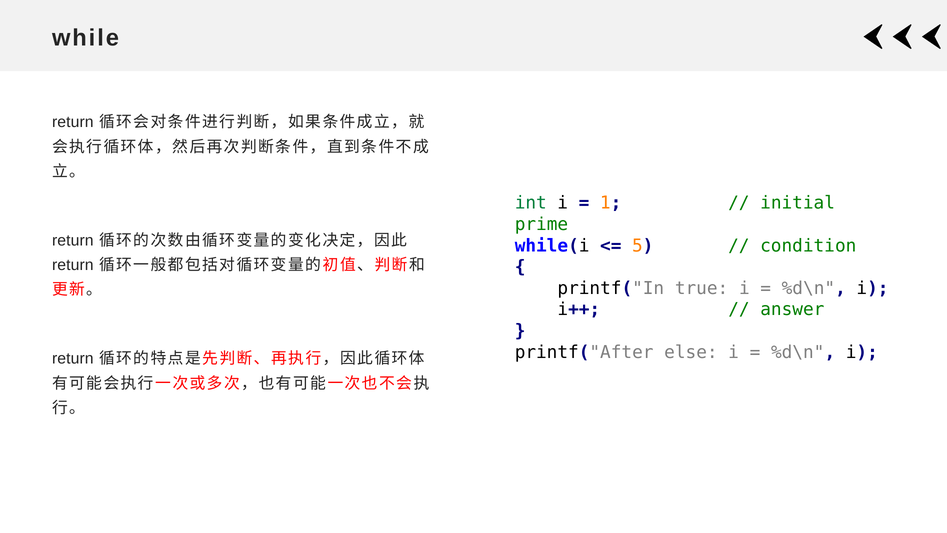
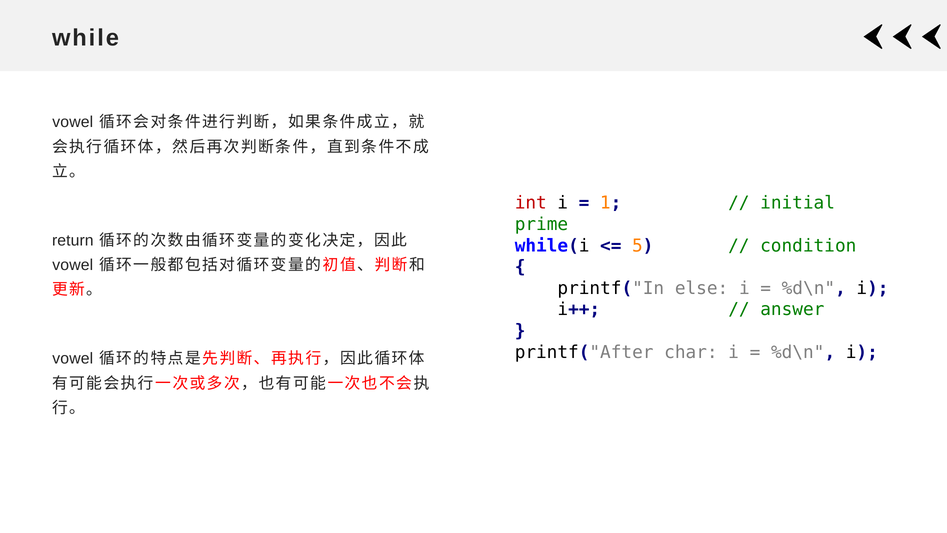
return at (73, 122): return -> vowel
int colour: green -> red
return at (73, 265): return -> vowel
true: true -> else
else: else -> char
return at (73, 358): return -> vowel
